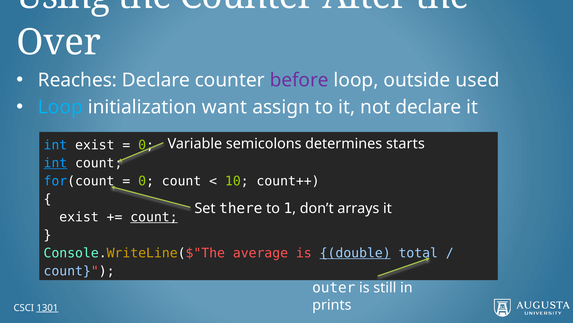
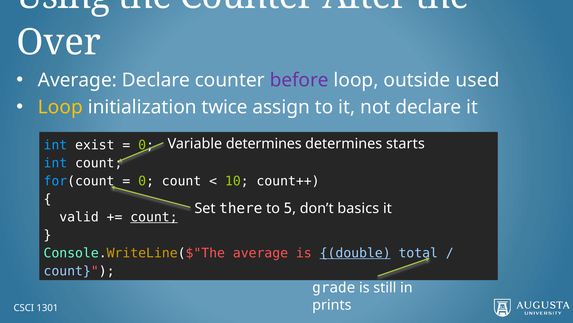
Reaches at (77, 80): Reaches -> Average
Loop at (60, 107) colour: light blue -> yellow
want: want -> twice
Variable semicolons: semicolons -> determines
int at (55, 163) underline: present -> none
1: 1 -> 5
arrays: arrays -> basics
exist at (79, 217): exist -> valid
outer: outer -> grade
1301 underline: present -> none
